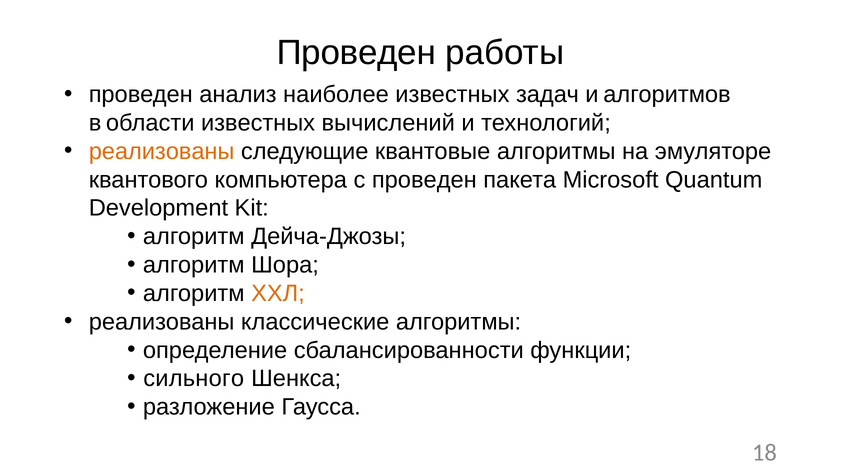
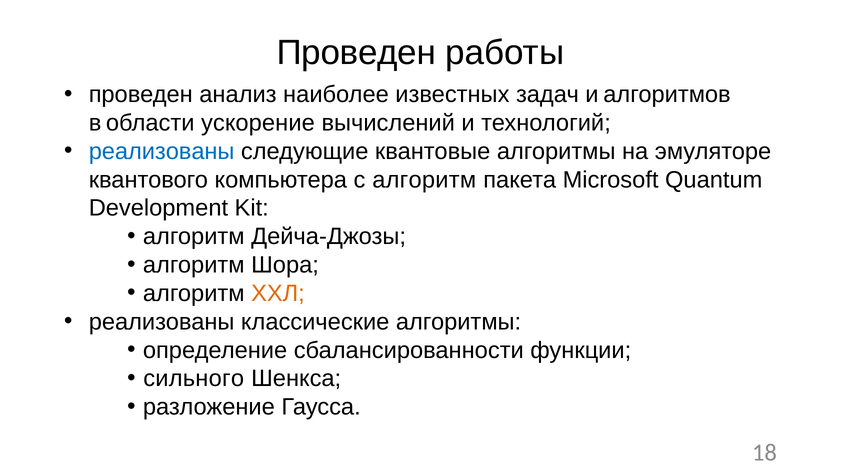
области известных: известных -> ускорение
реализованы at (162, 151) colour: orange -> blue
с проведен: проведен -> алгоритм
